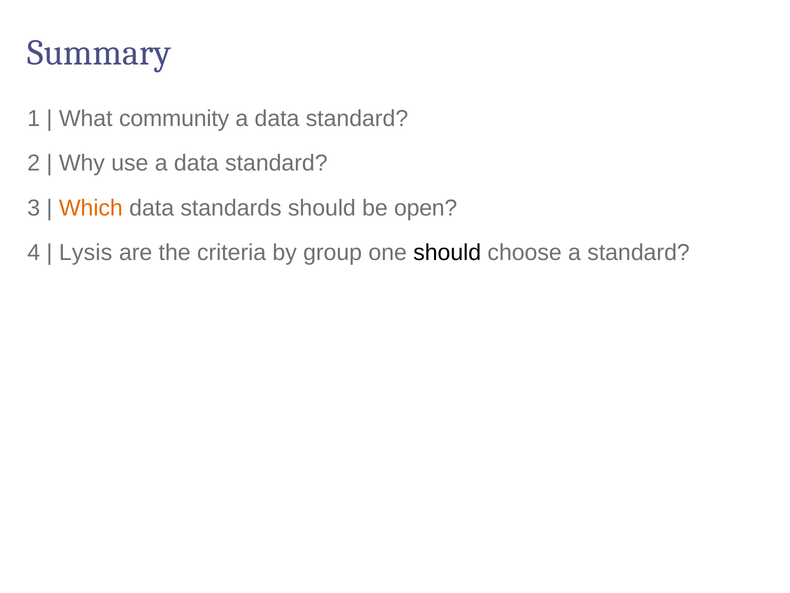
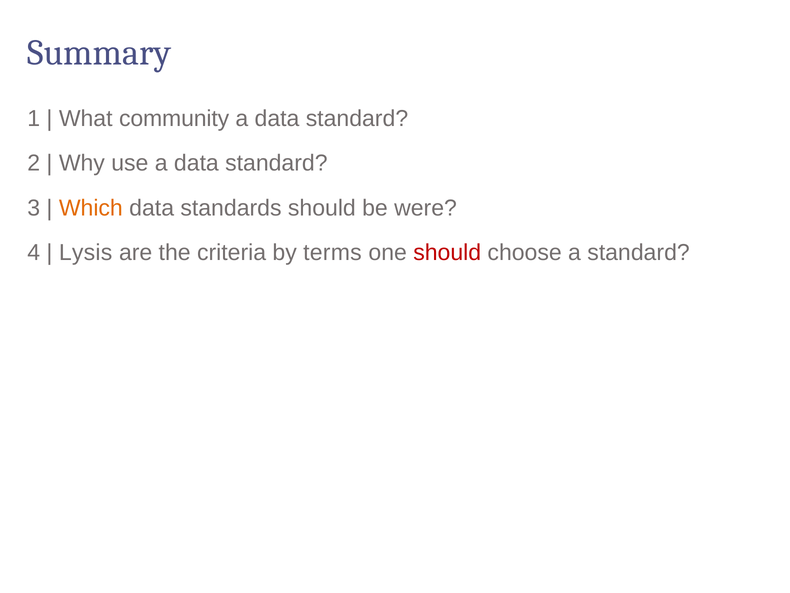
open: open -> were
group: group -> terms
should at (447, 252) colour: black -> red
